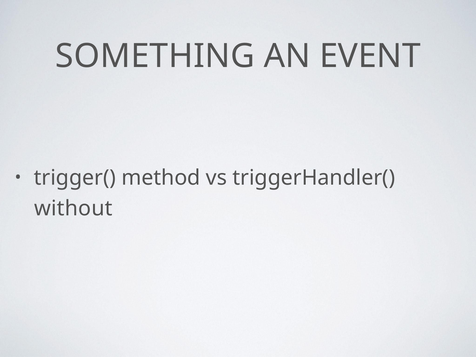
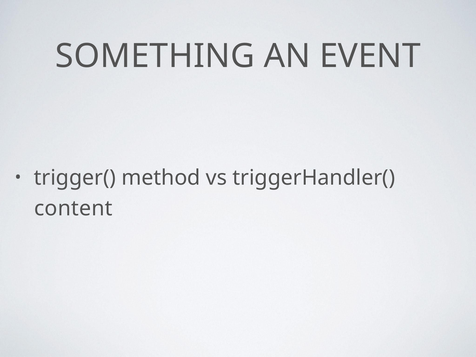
without: without -> content
